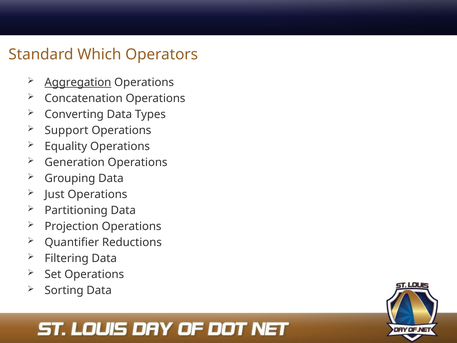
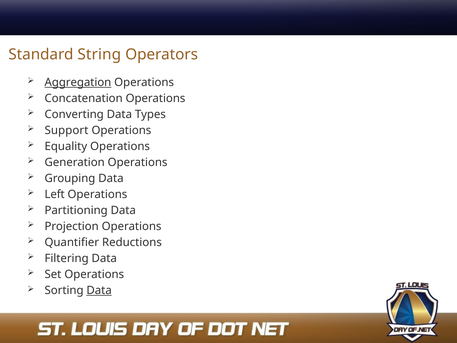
Which: Which -> String
Just: Just -> Left
Data at (99, 290) underline: none -> present
